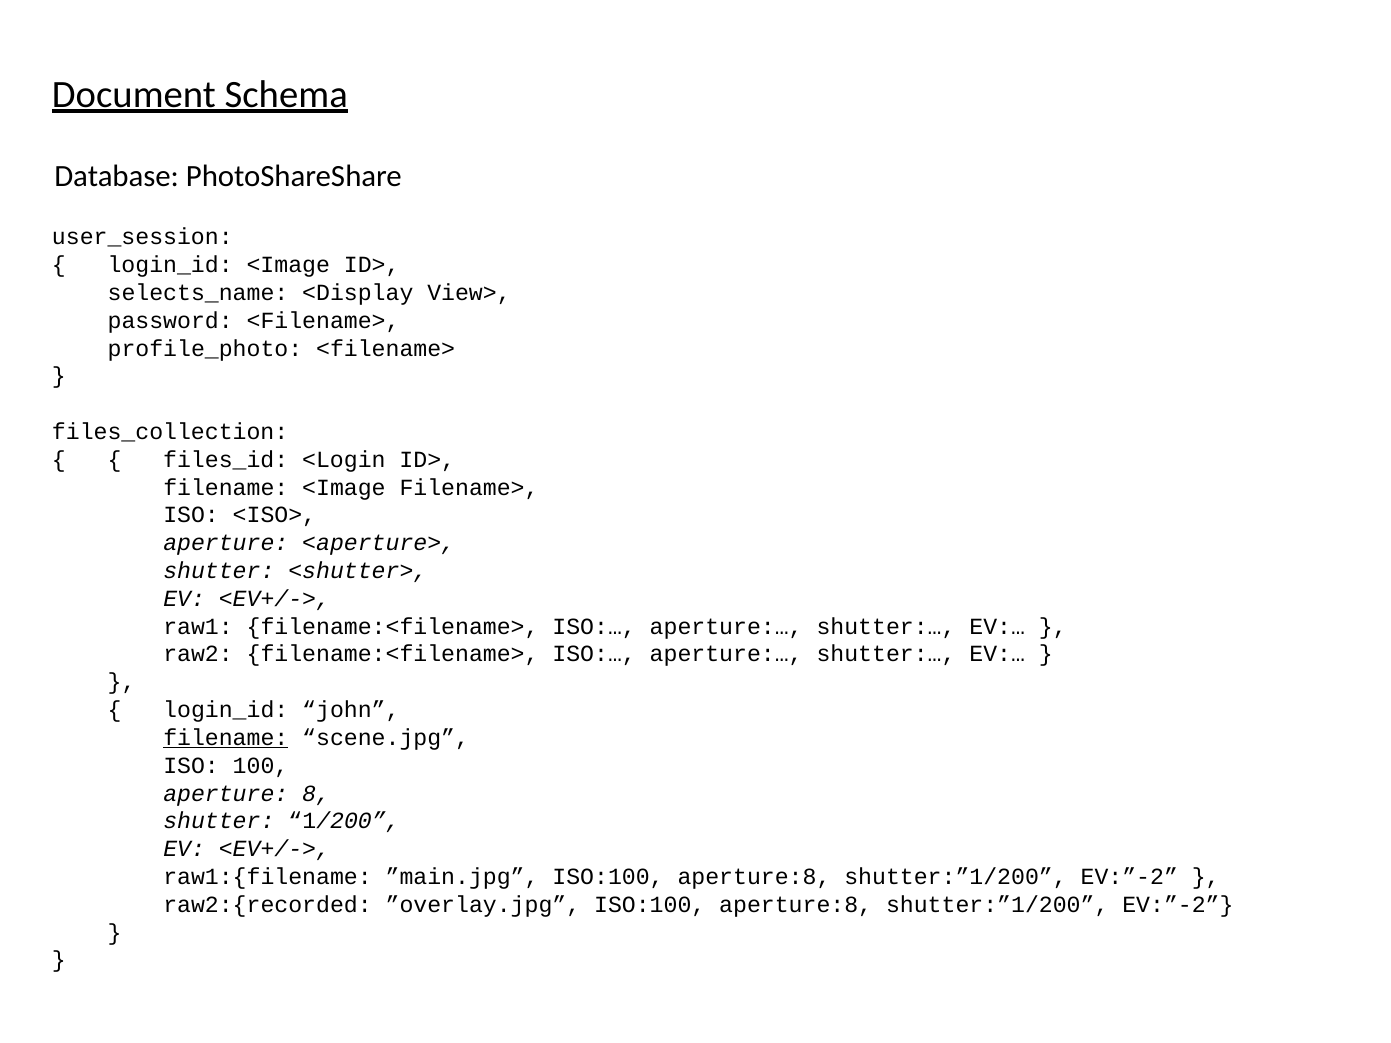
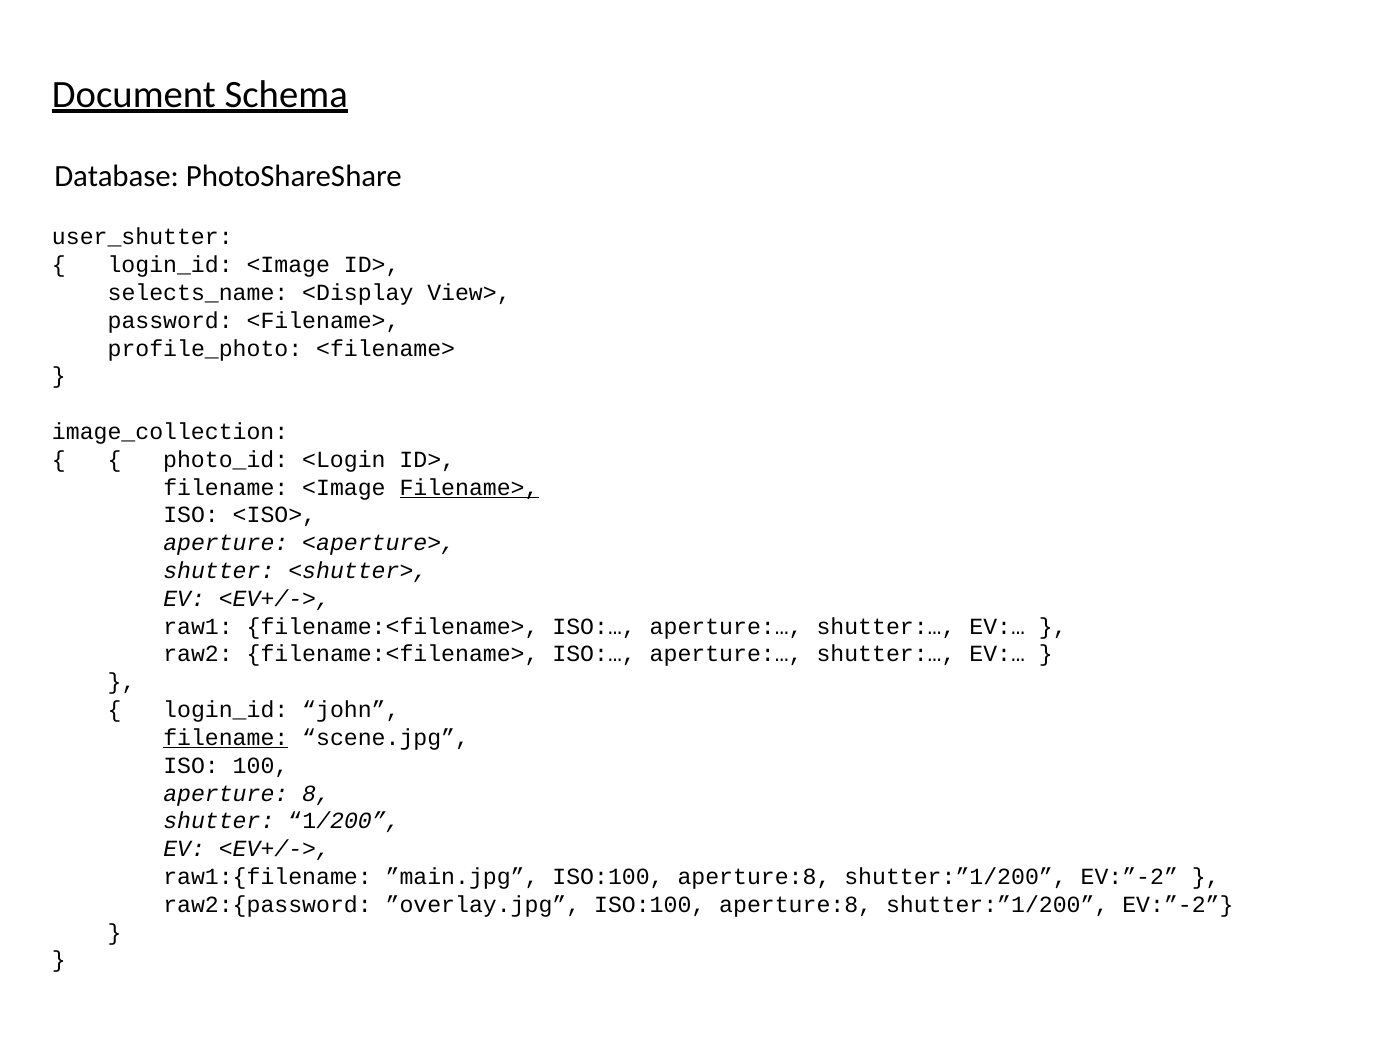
user_session: user_session -> user_shutter
files_collection: files_collection -> image_collection
files_id: files_id -> photo_id
Filename> underline: none -> present
raw2:{recorded: raw2:{recorded -> raw2:{password
